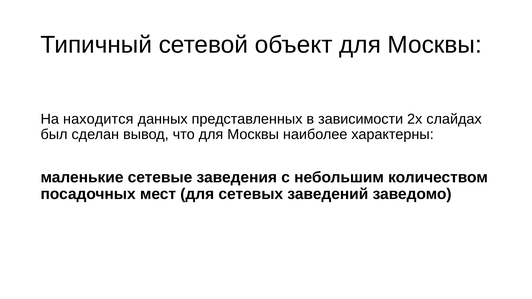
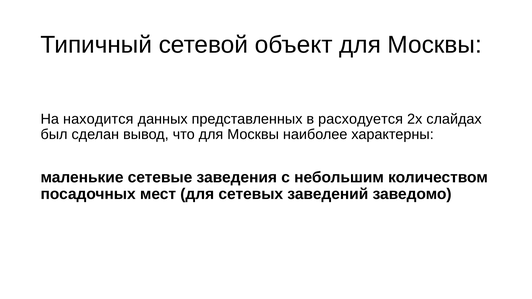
зависимости: зависимости -> расходуется
